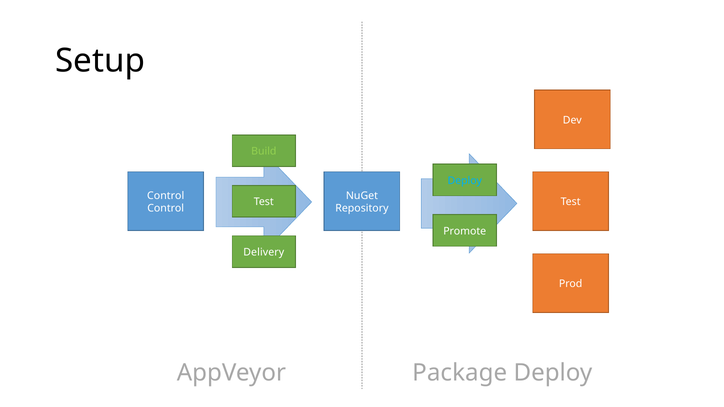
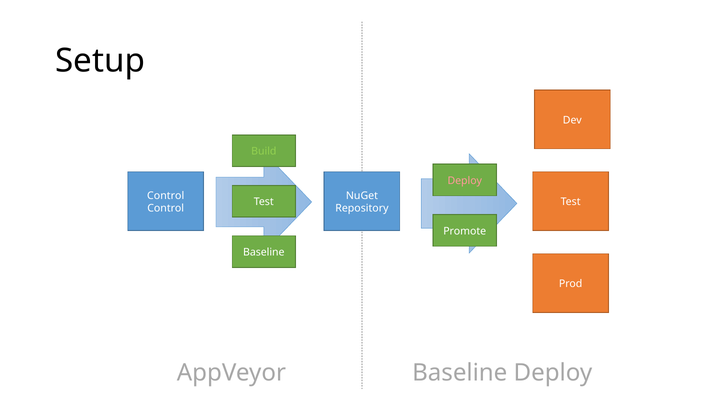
Deploy at (465, 181) colour: light blue -> pink
Delivery at (264, 253): Delivery -> Baseline
AppVeyor Package: Package -> Baseline
